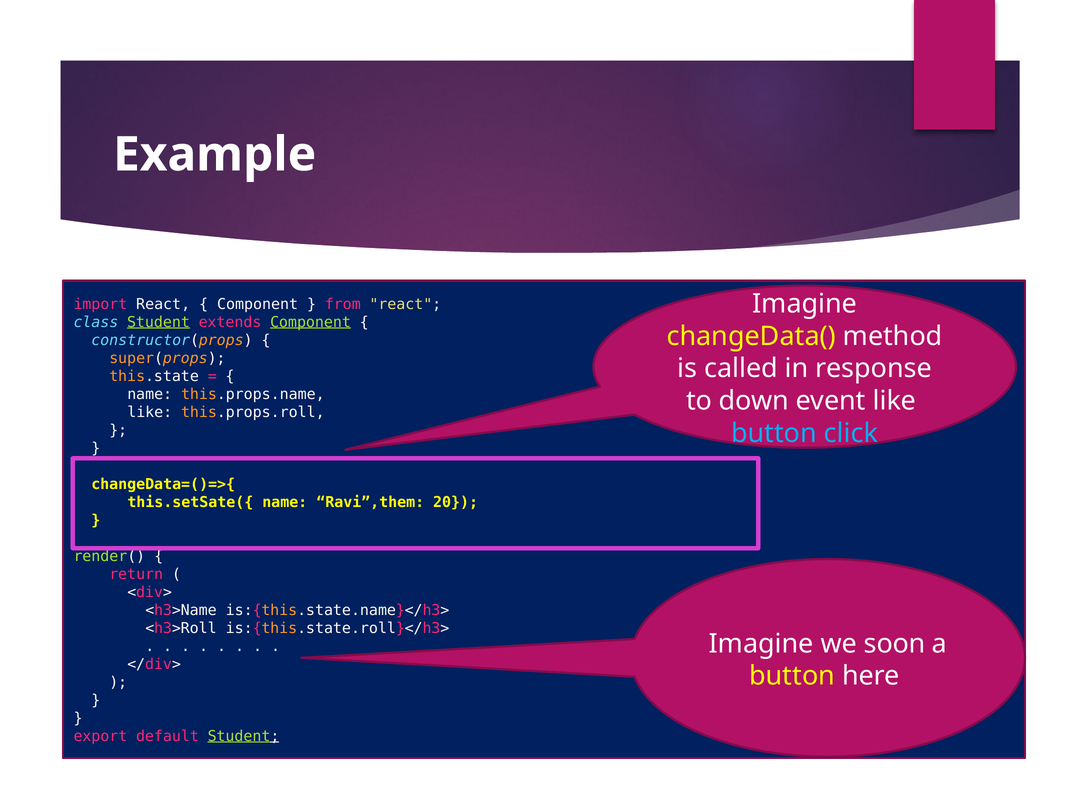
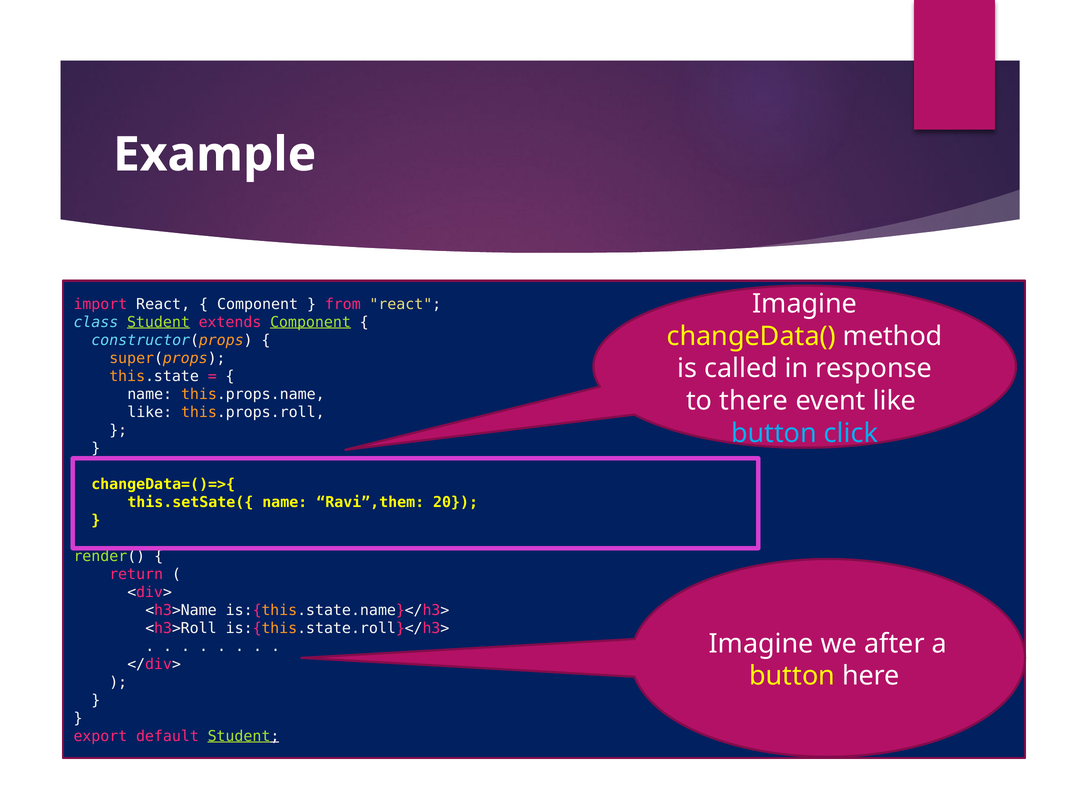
down: down -> there
soon: soon -> after
